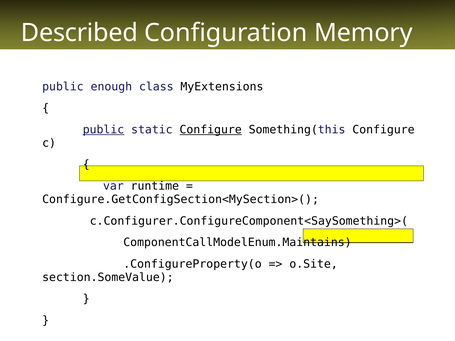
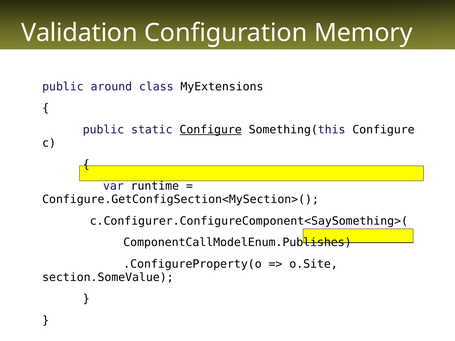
Described: Described -> Validation
enough: enough -> around
public at (103, 130) underline: present -> none
ComponentCallModelEnum.Maintains: ComponentCallModelEnum.Maintains -> ComponentCallModelEnum.Publishes
